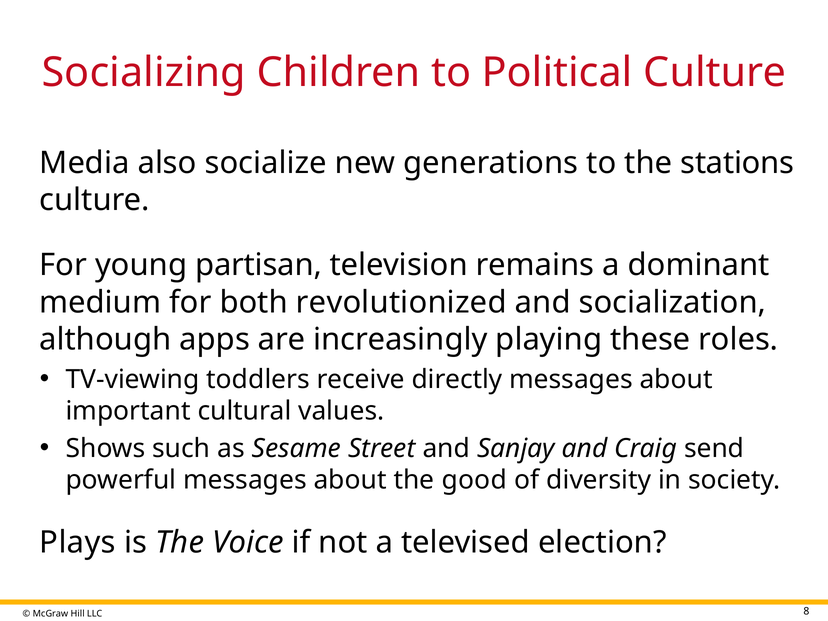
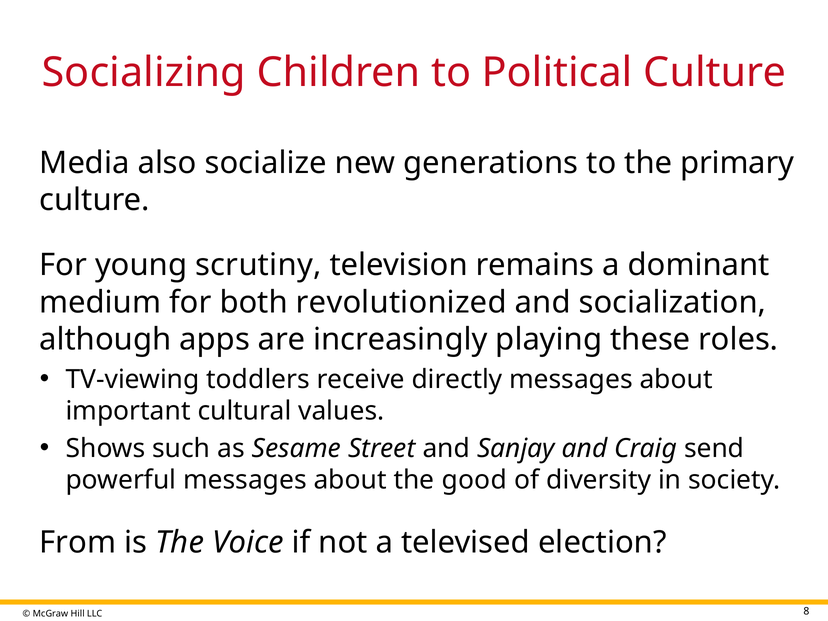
stations: stations -> primary
partisan: partisan -> scrutiny
Plays: Plays -> From
